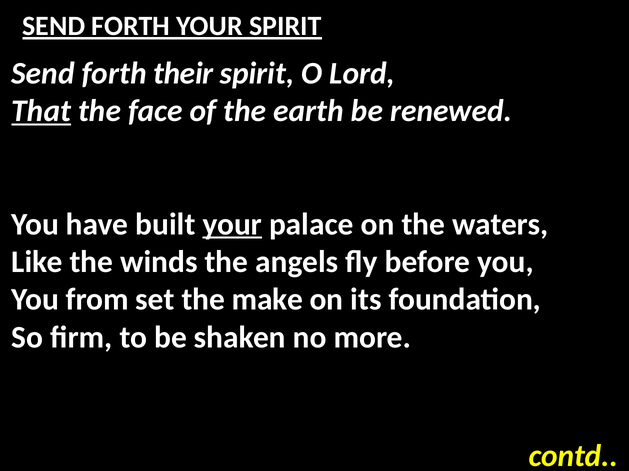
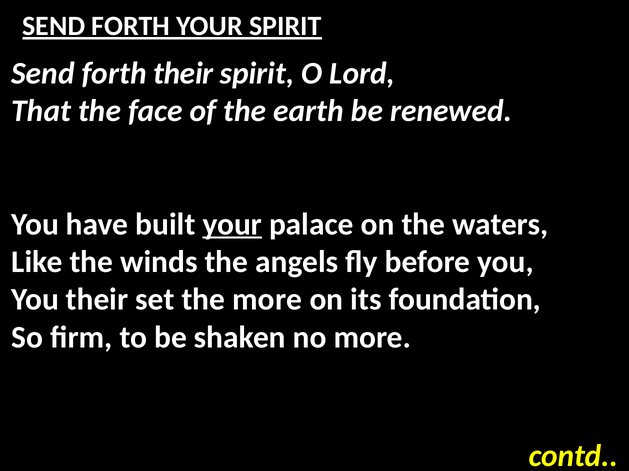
That underline: present -> none
You from: from -> their
the make: make -> more
